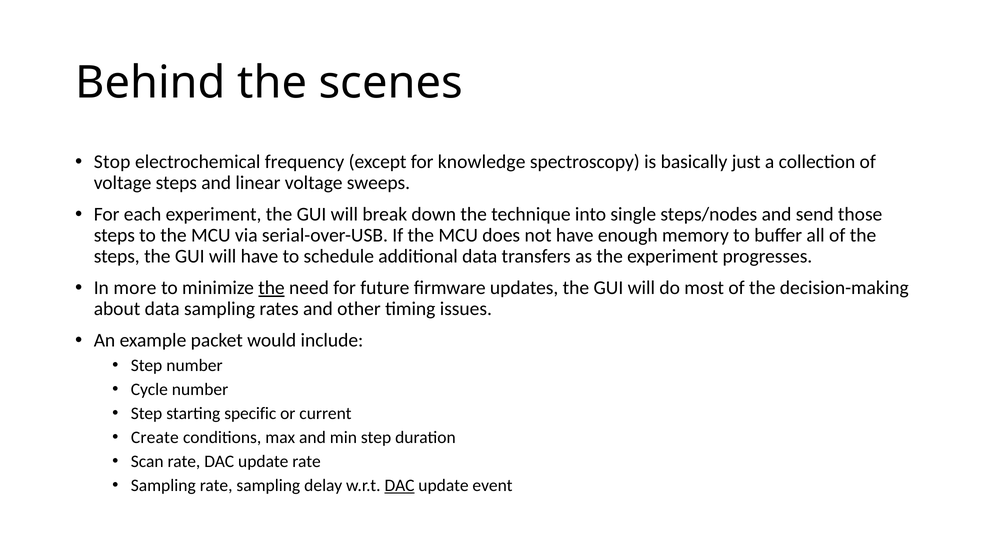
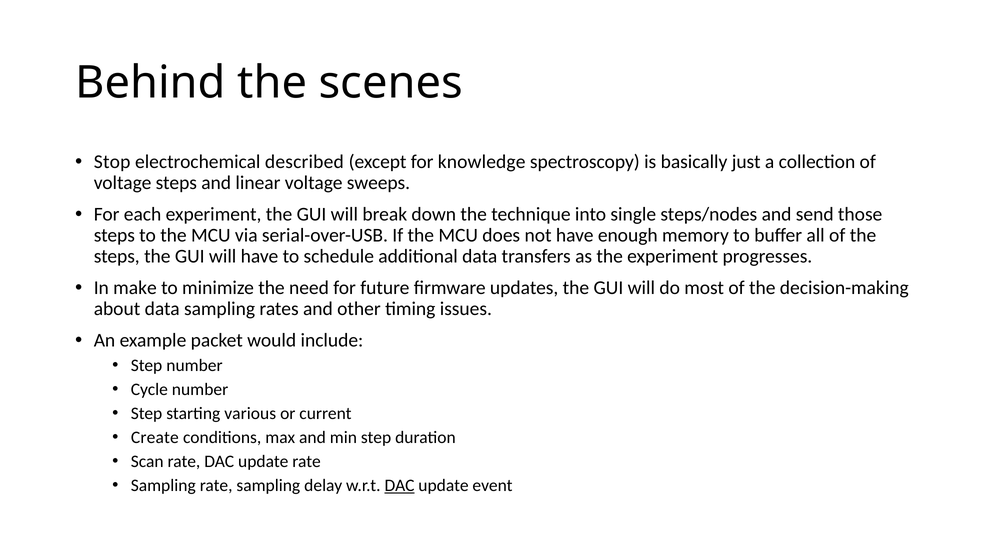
frequency: frequency -> described
more: more -> make
the at (271, 288) underline: present -> none
specific: specific -> various
